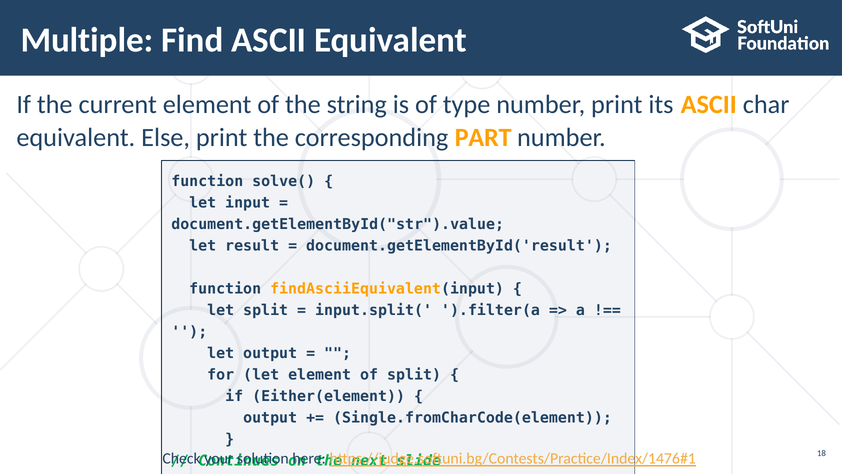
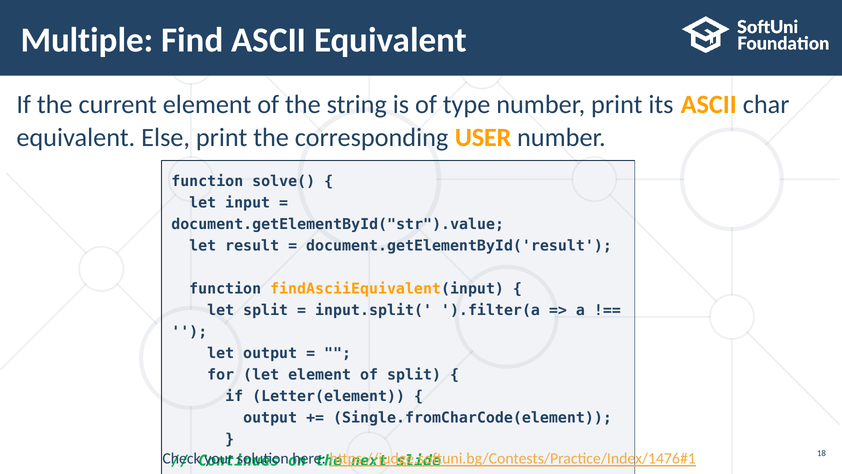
PART: PART -> USER
Either(element: Either(element -> Letter(element
